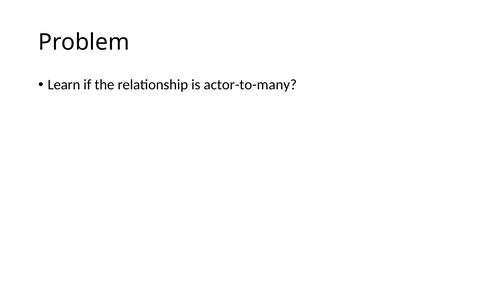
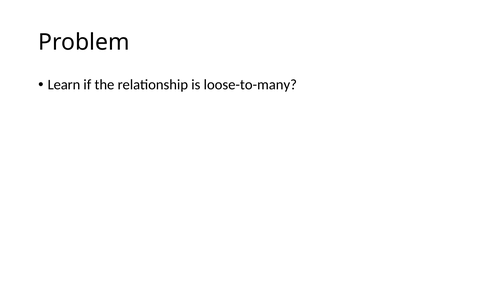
actor-to-many: actor-to-many -> loose-to-many
